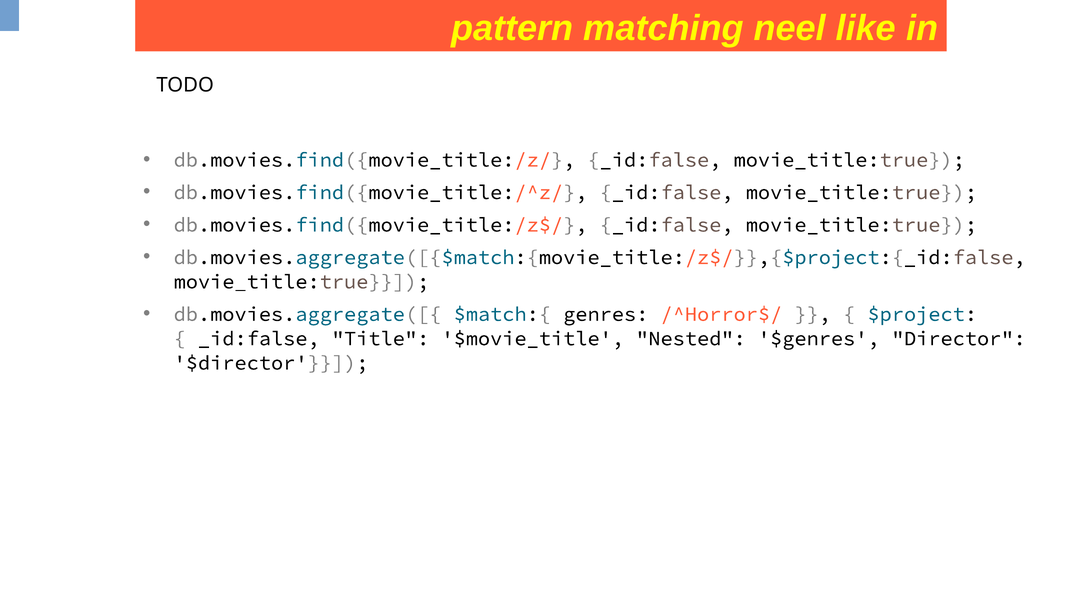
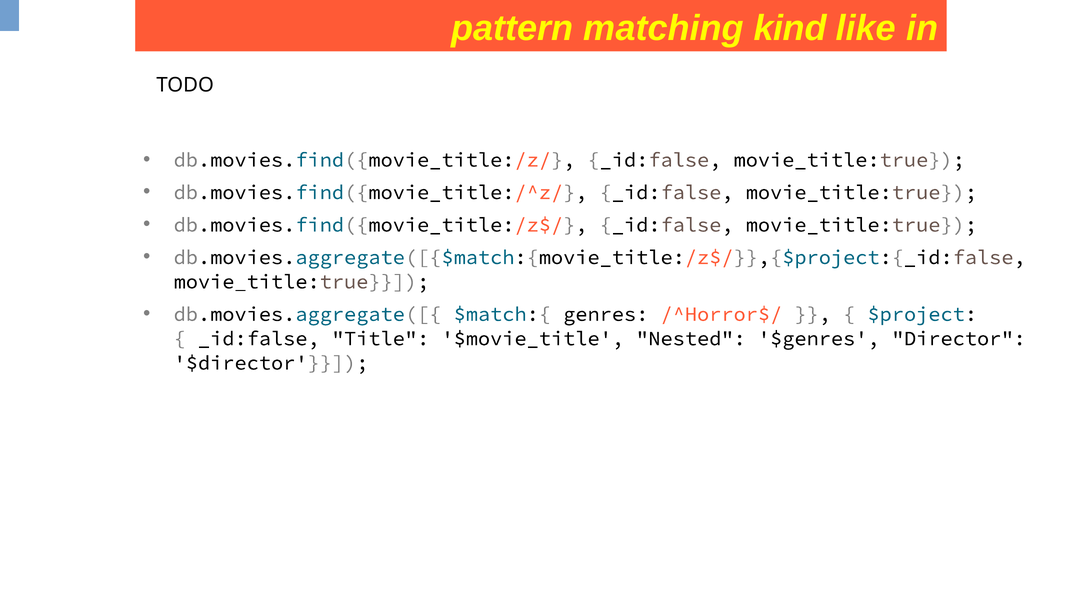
neel: neel -> kind
